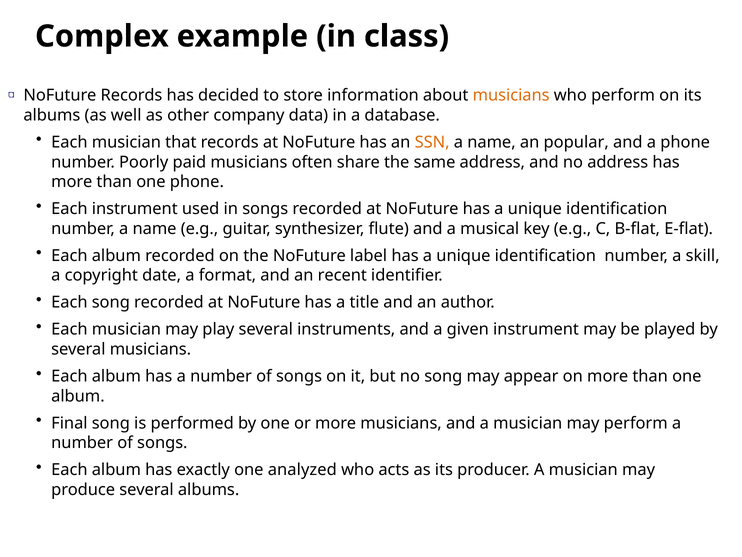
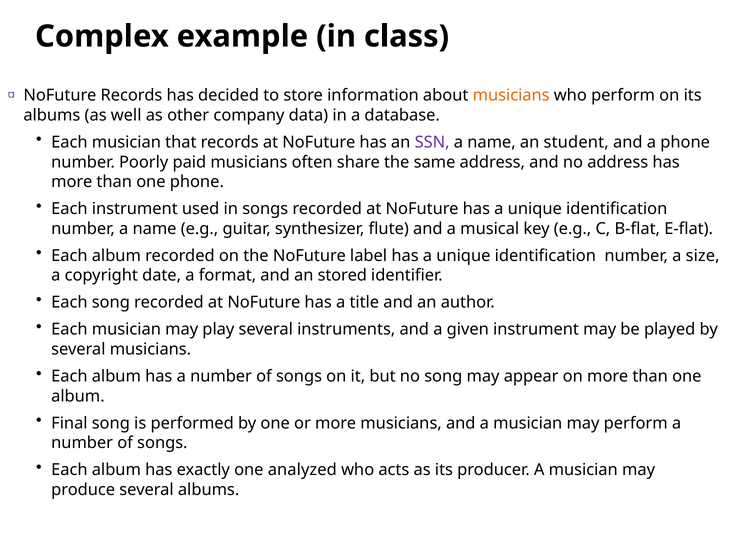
SSN colour: orange -> purple
popular: popular -> student
skill: skill -> size
recent: recent -> stored
